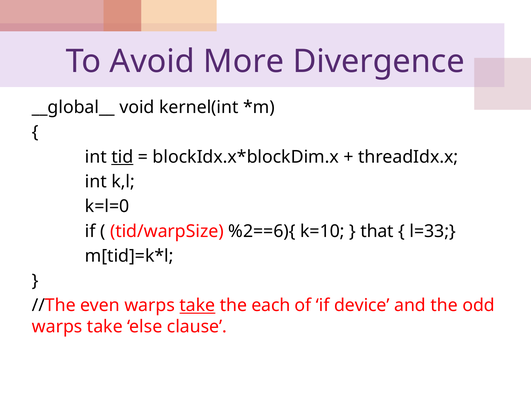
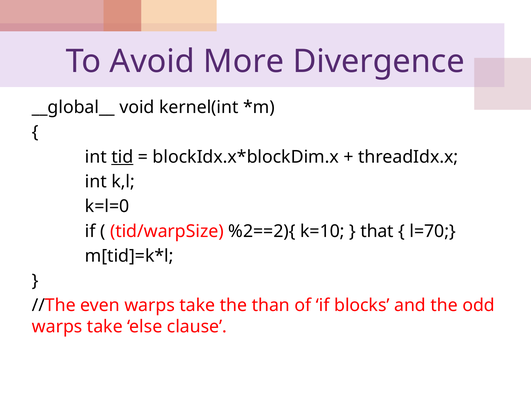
%2==6){: %2==6){ -> %2==2){
l=33: l=33 -> l=70
take at (197, 306) underline: present -> none
each: each -> than
device: device -> blocks
